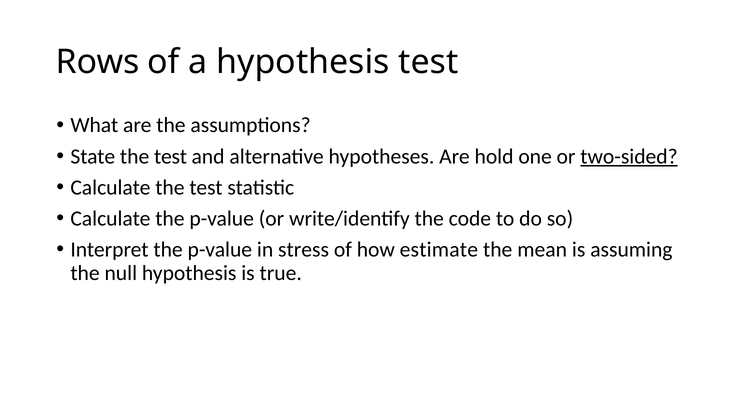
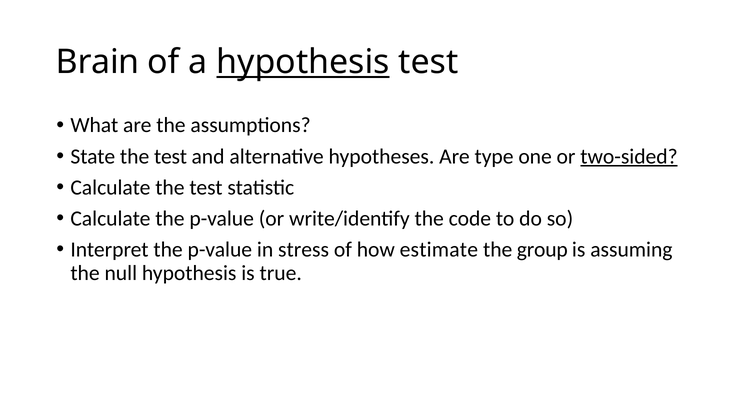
Rows: Rows -> Brain
hypothesis at (303, 62) underline: none -> present
hold: hold -> type
mean: mean -> group
